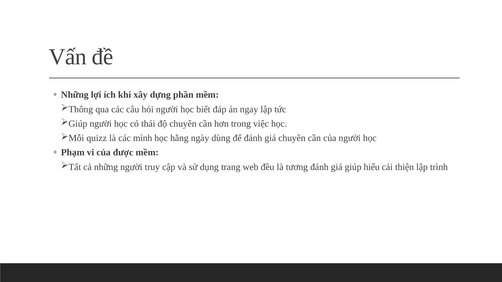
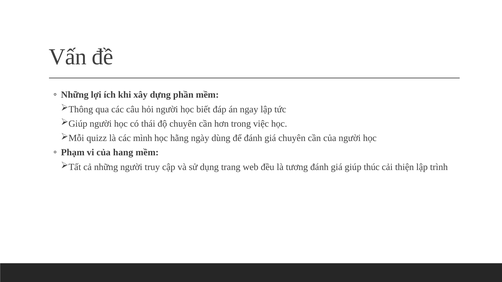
được: được -> hang
hiểu: hiểu -> thúc
